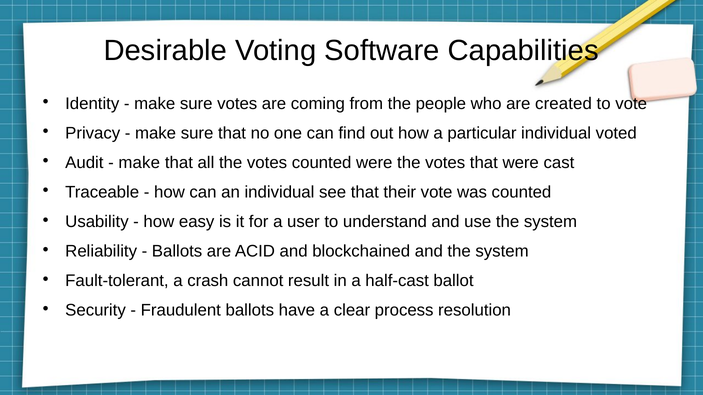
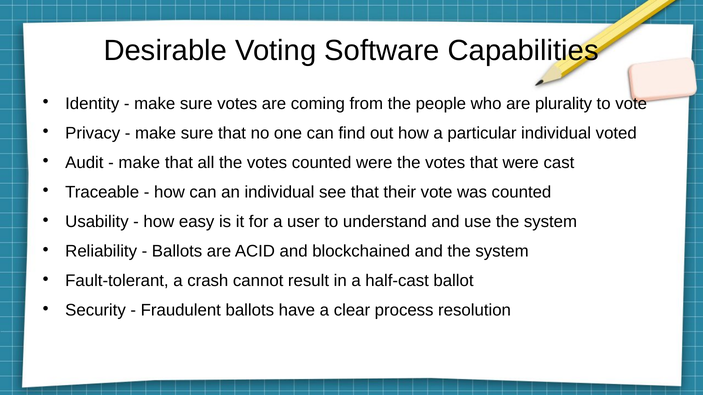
created: created -> plurality
